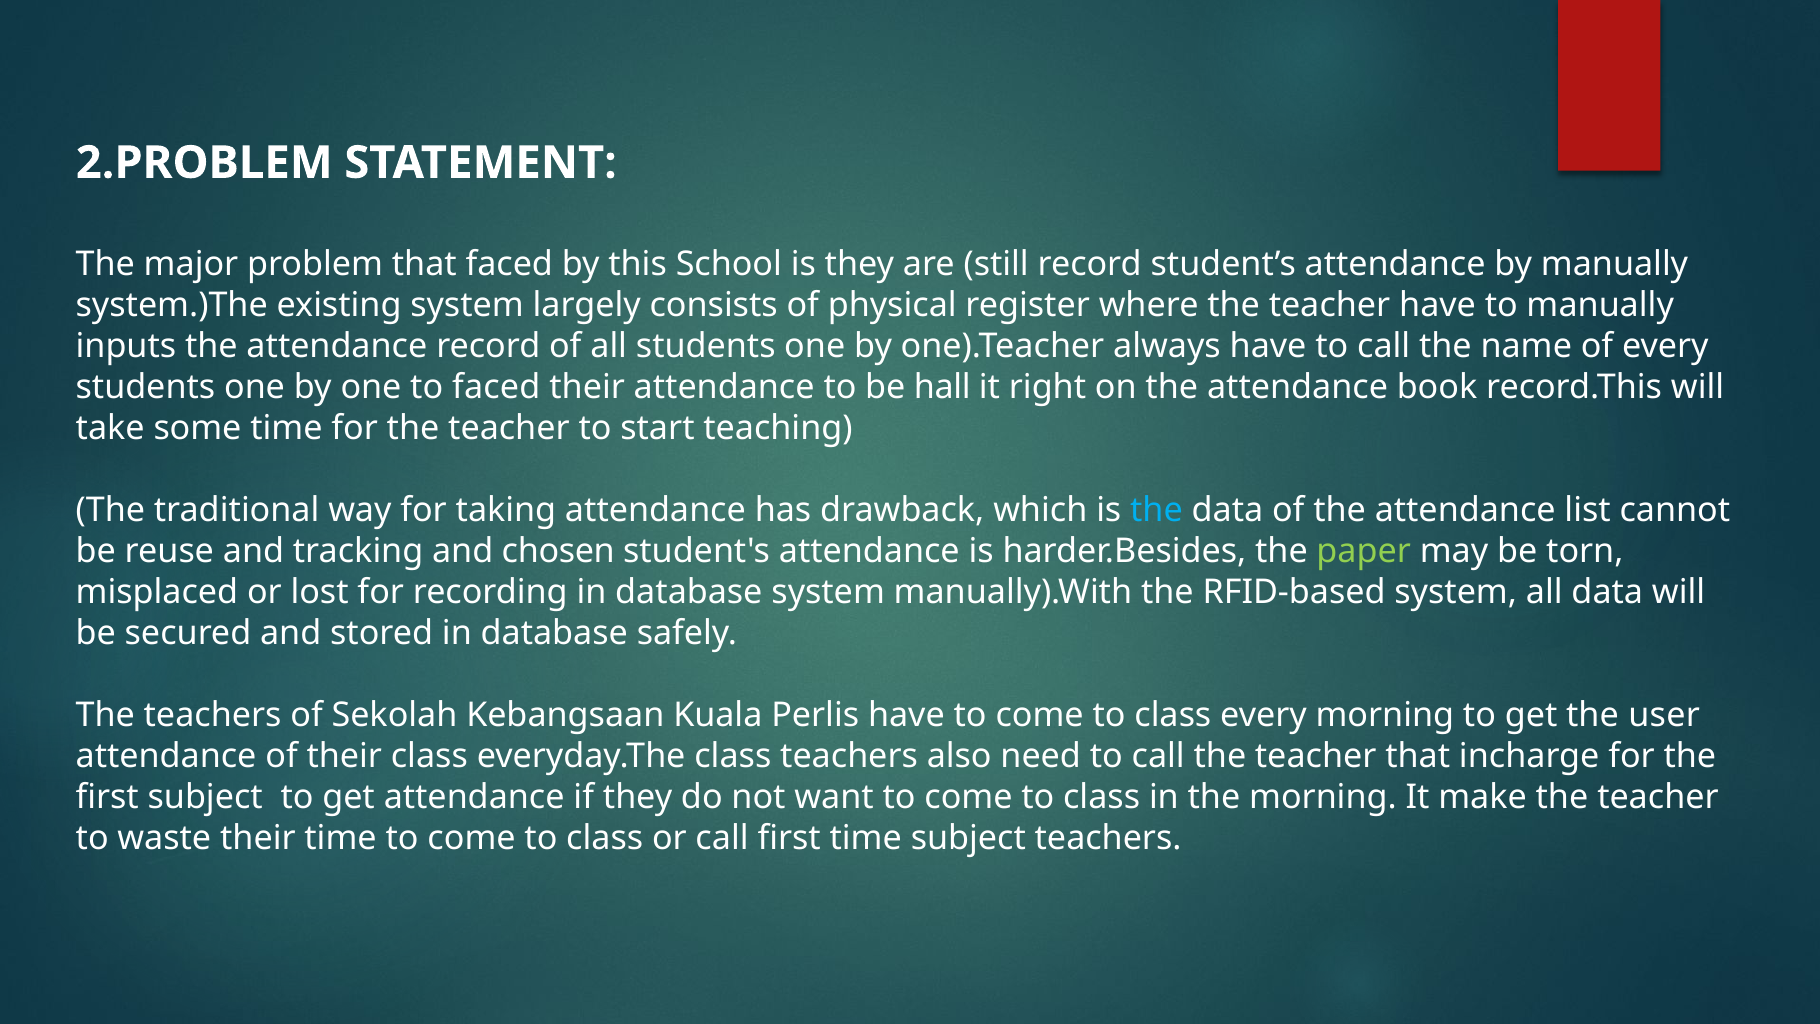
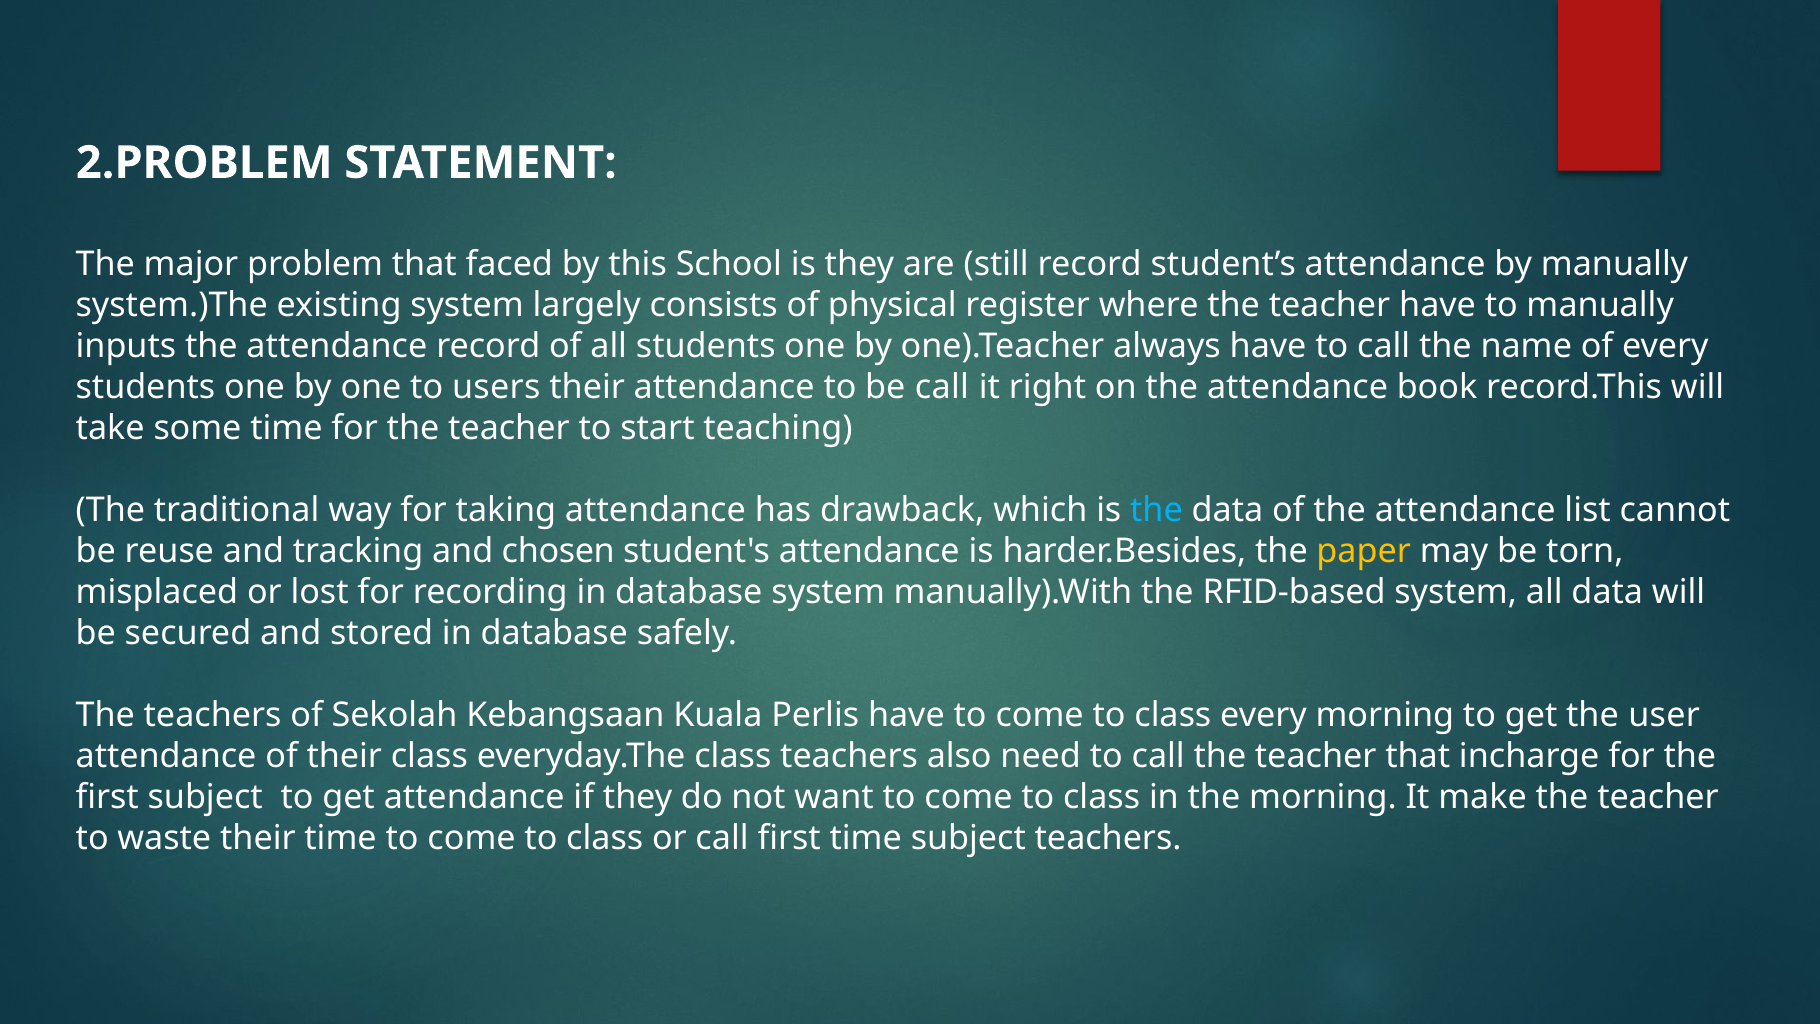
to faced: faced -> users
be hall: hall -> call
paper colour: light green -> yellow
